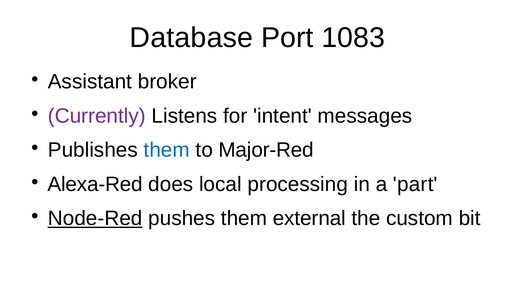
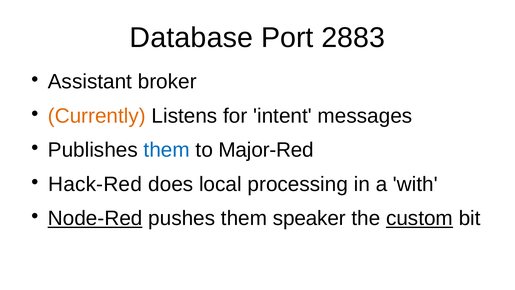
1083: 1083 -> 2883
Currently colour: purple -> orange
Alexa-Red: Alexa-Red -> Hack-Red
part: part -> with
external: external -> speaker
custom underline: none -> present
